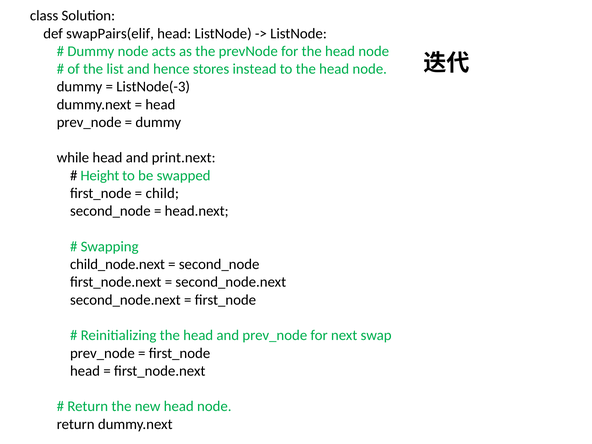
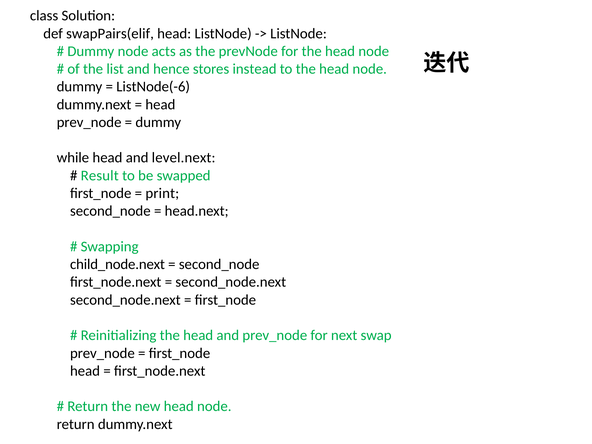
ListNode(-3: ListNode(-3 -> ListNode(-6
print.next: print.next -> level.next
Height: Height -> Result
child: child -> print
